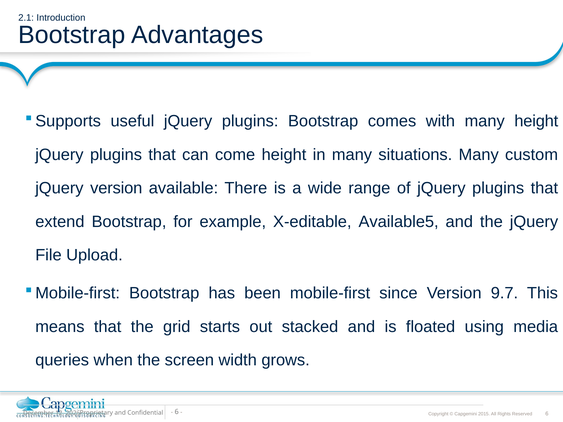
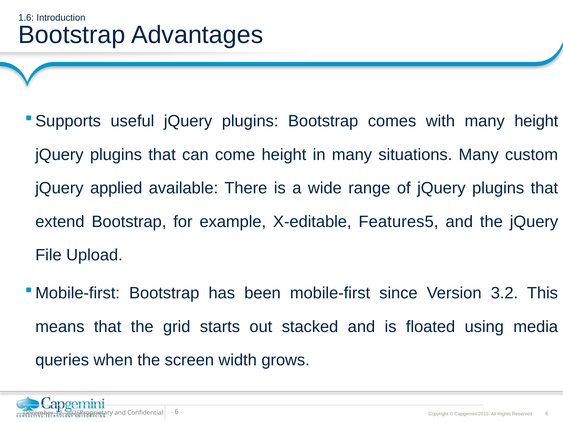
2.1: 2.1 -> 1.6
jQuery version: version -> applied
Available5: Available5 -> Features5
9.7: 9.7 -> 3.2
